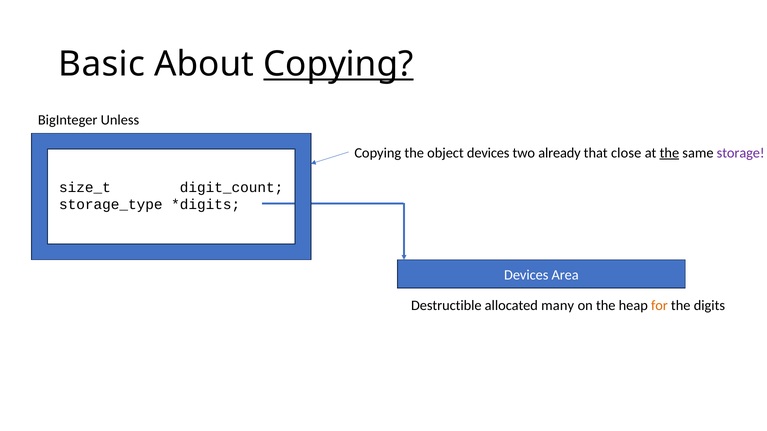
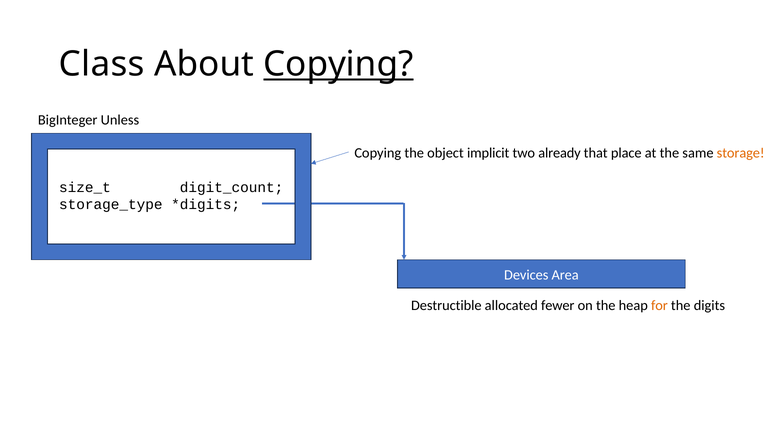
Basic: Basic -> Class
object devices: devices -> implicit
close: close -> place
the at (669, 153) underline: present -> none
storage colour: purple -> orange
many: many -> fewer
